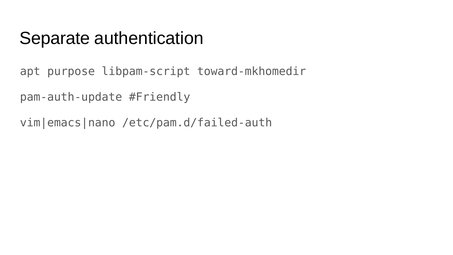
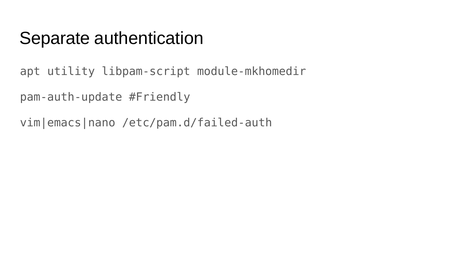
purpose: purpose -> utility
toward-mkhomedir: toward-mkhomedir -> module-mkhomedir
